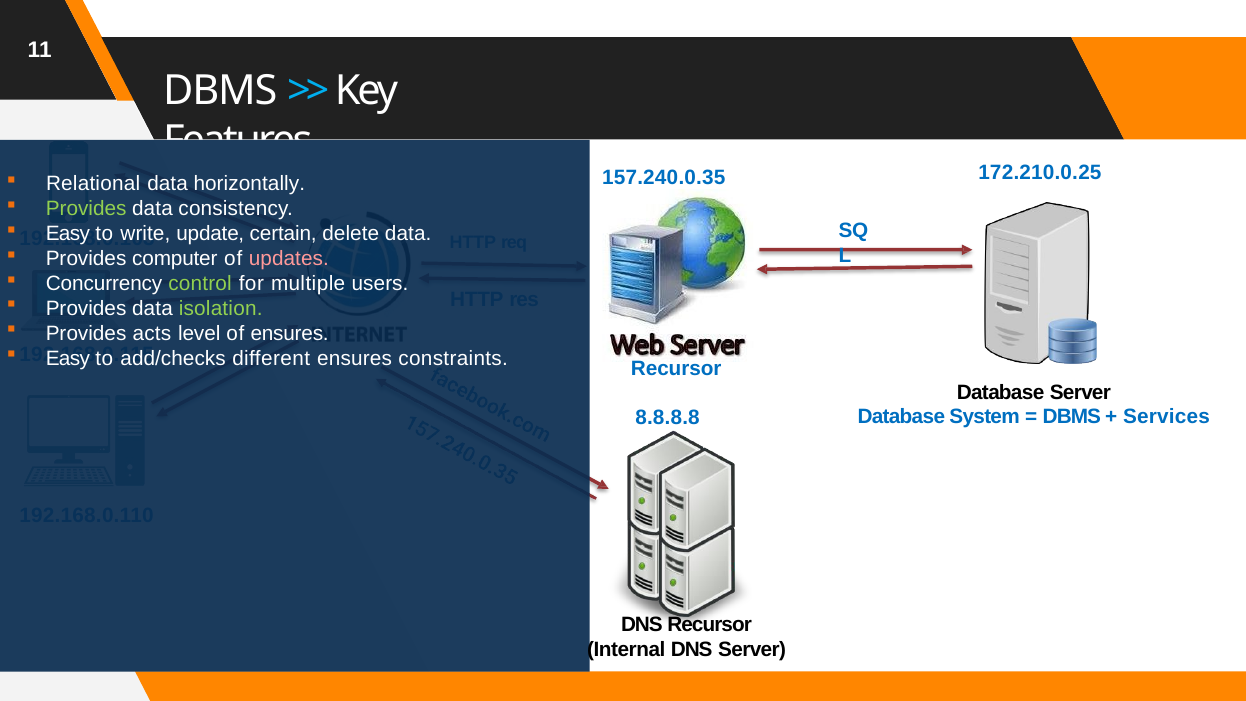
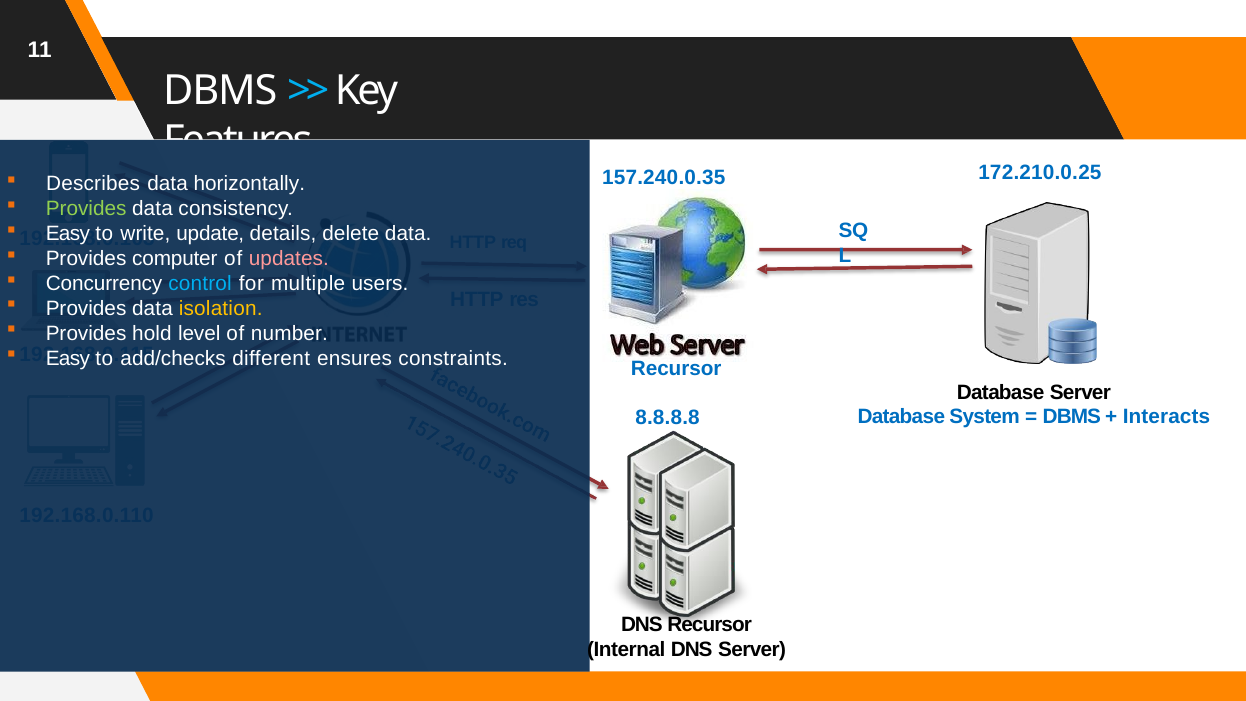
Relational: Relational -> Describes
certain: certain -> details
control colour: light green -> light blue
isolation colour: light green -> yellow
acts: acts -> hold
of ensures: ensures -> number
Services: Services -> Interacts
